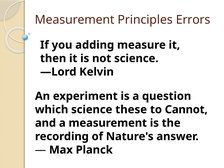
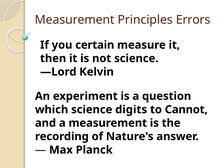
adding: adding -> certain
these: these -> digits
